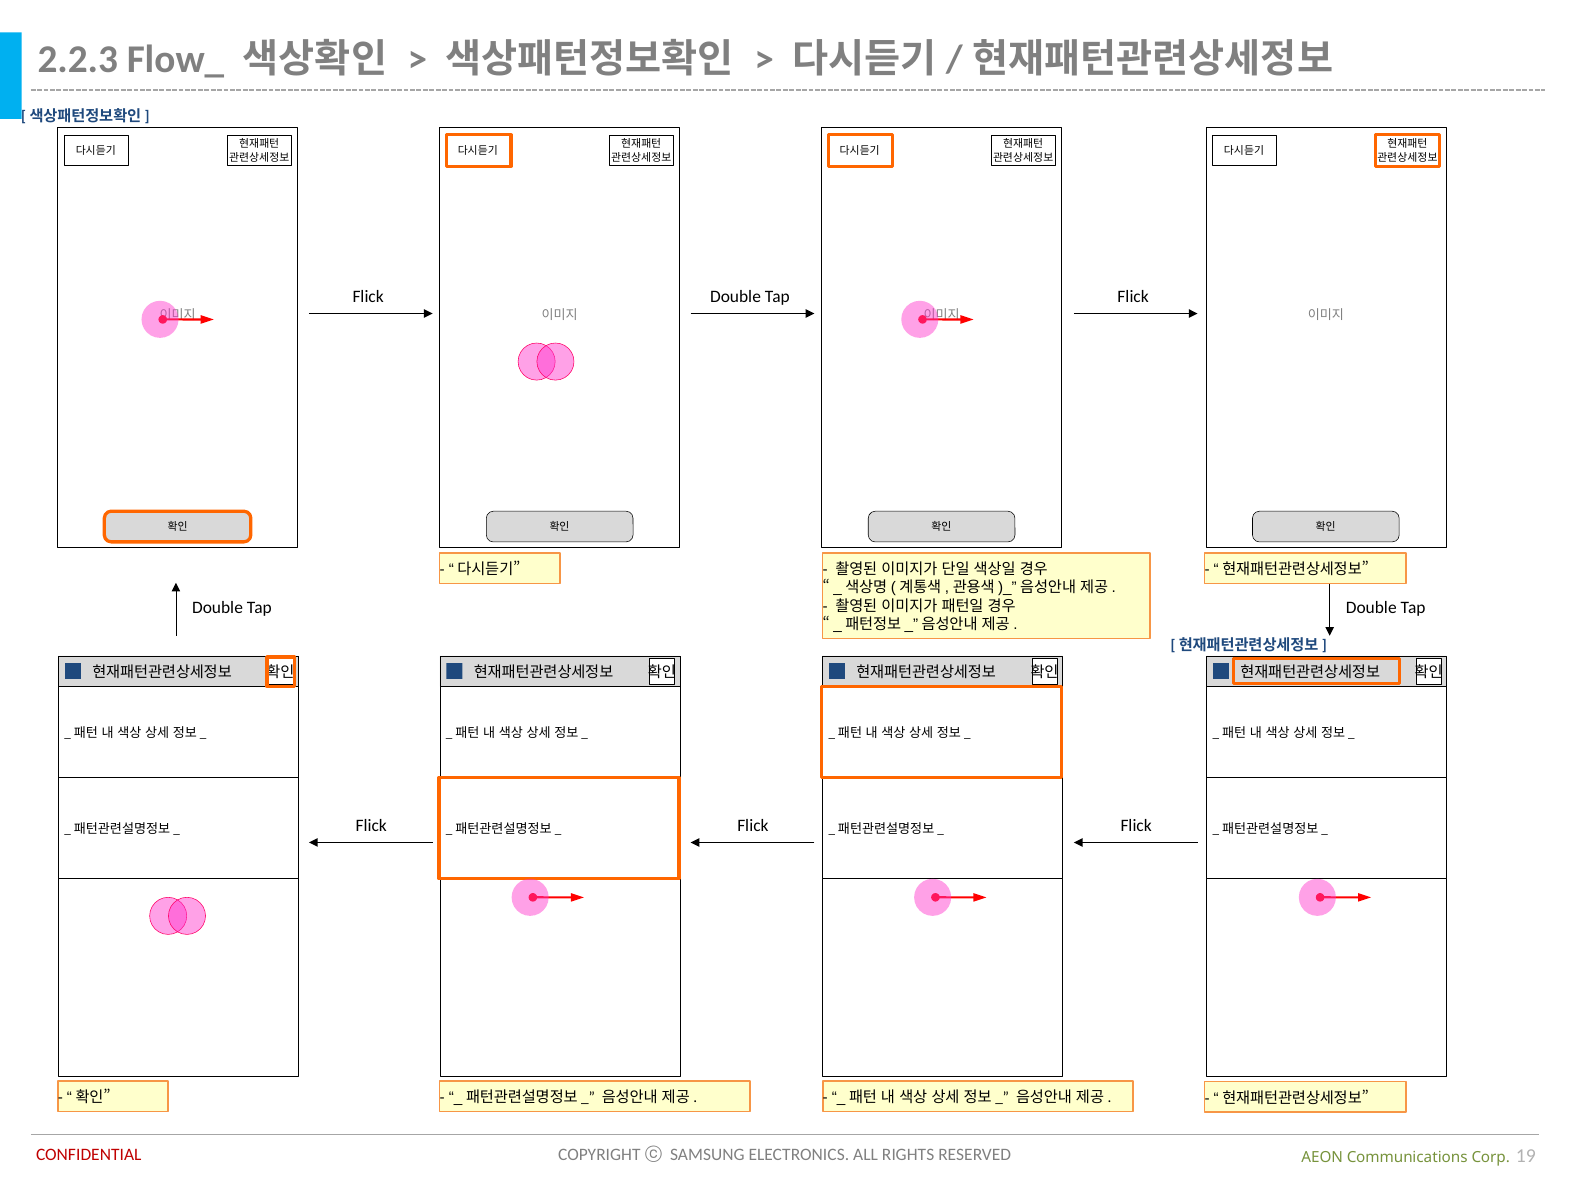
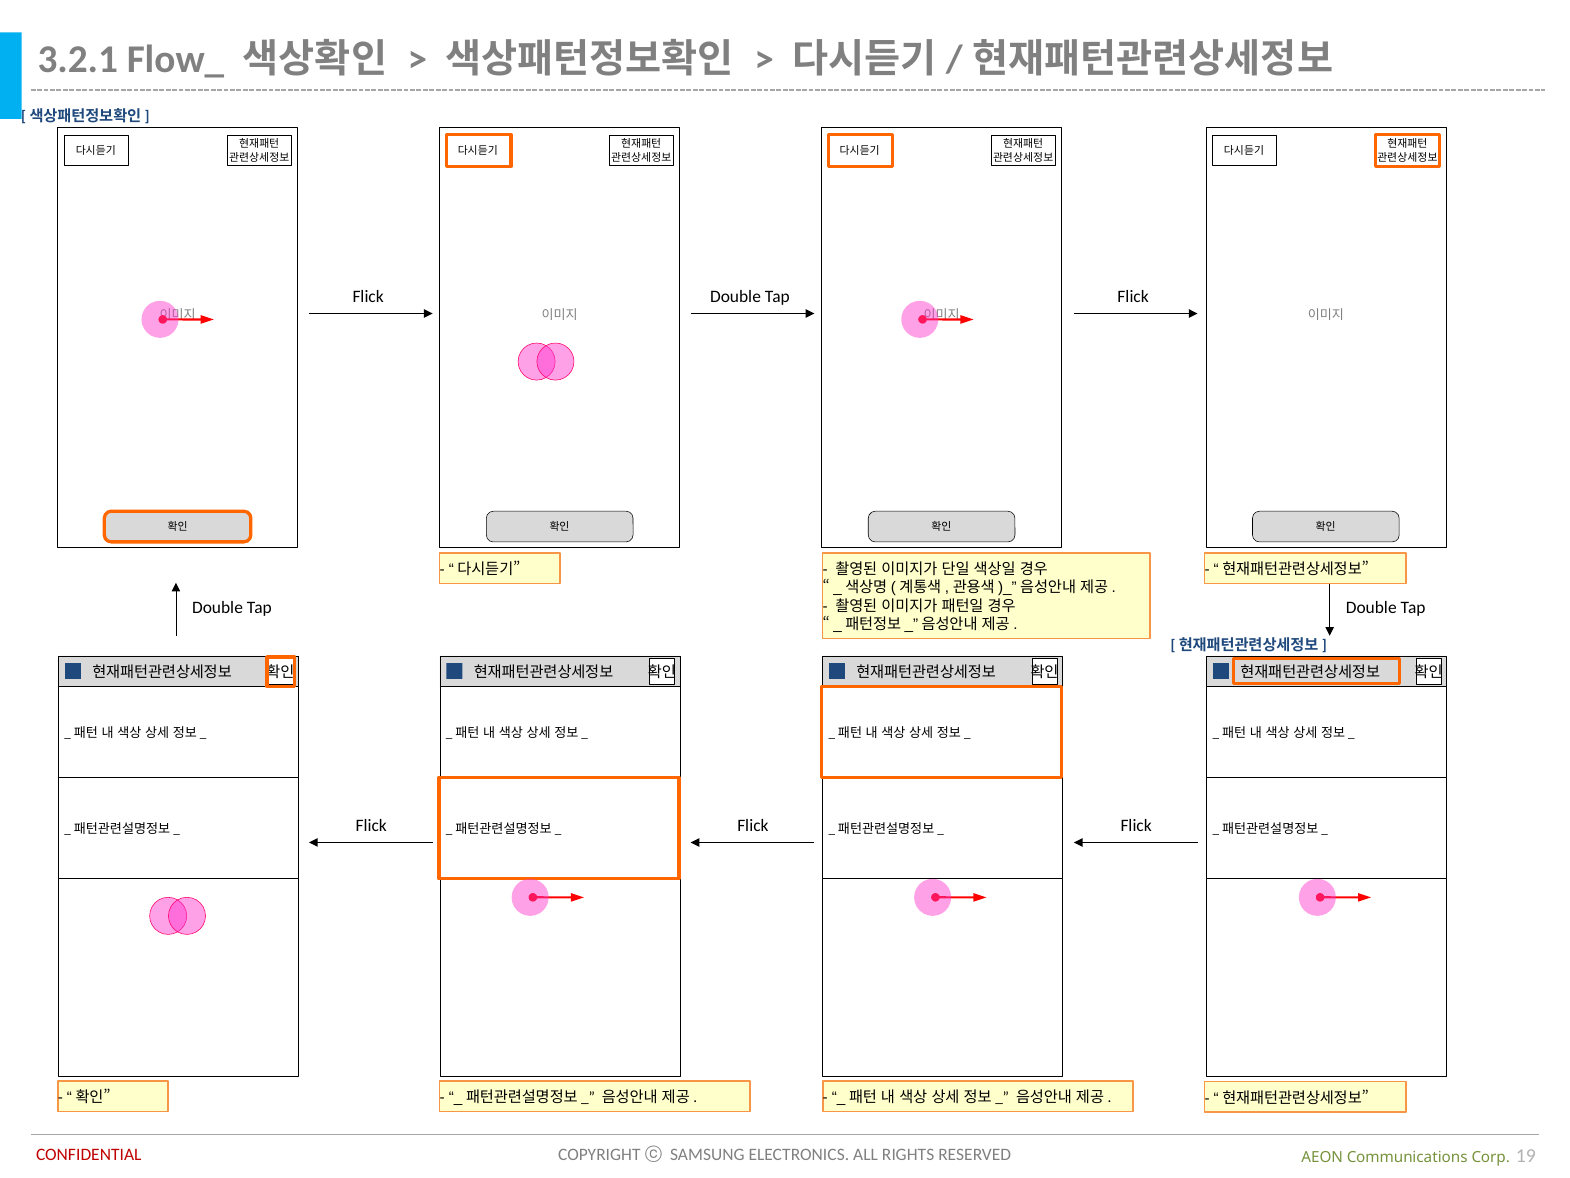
2.2.3: 2.2.3 -> 3.2.1
